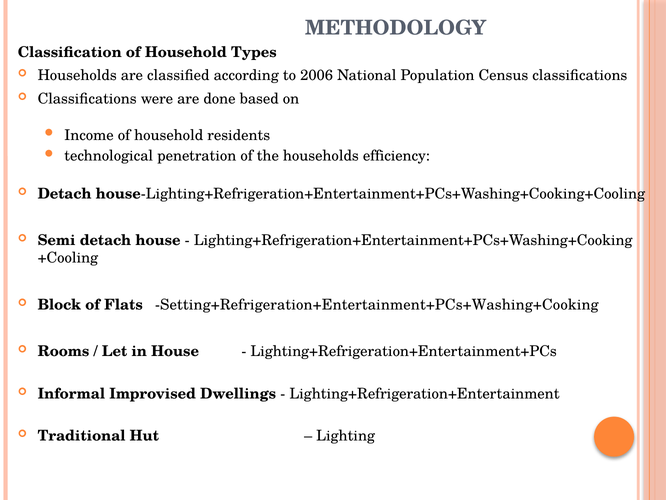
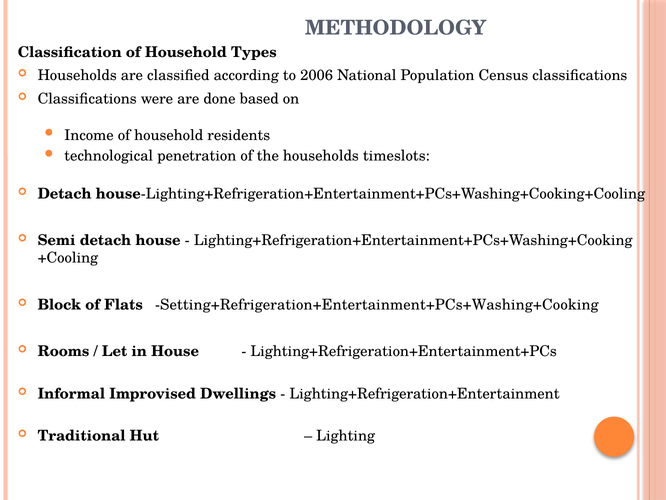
efficiency: efficiency -> timeslots
